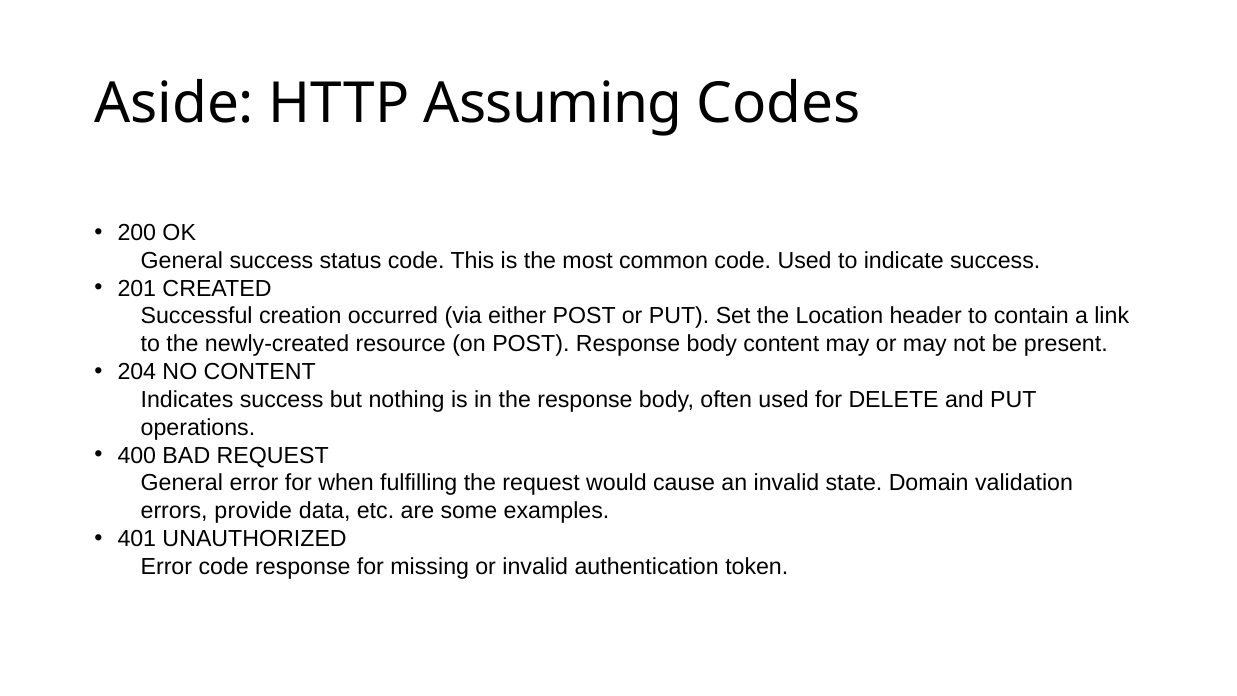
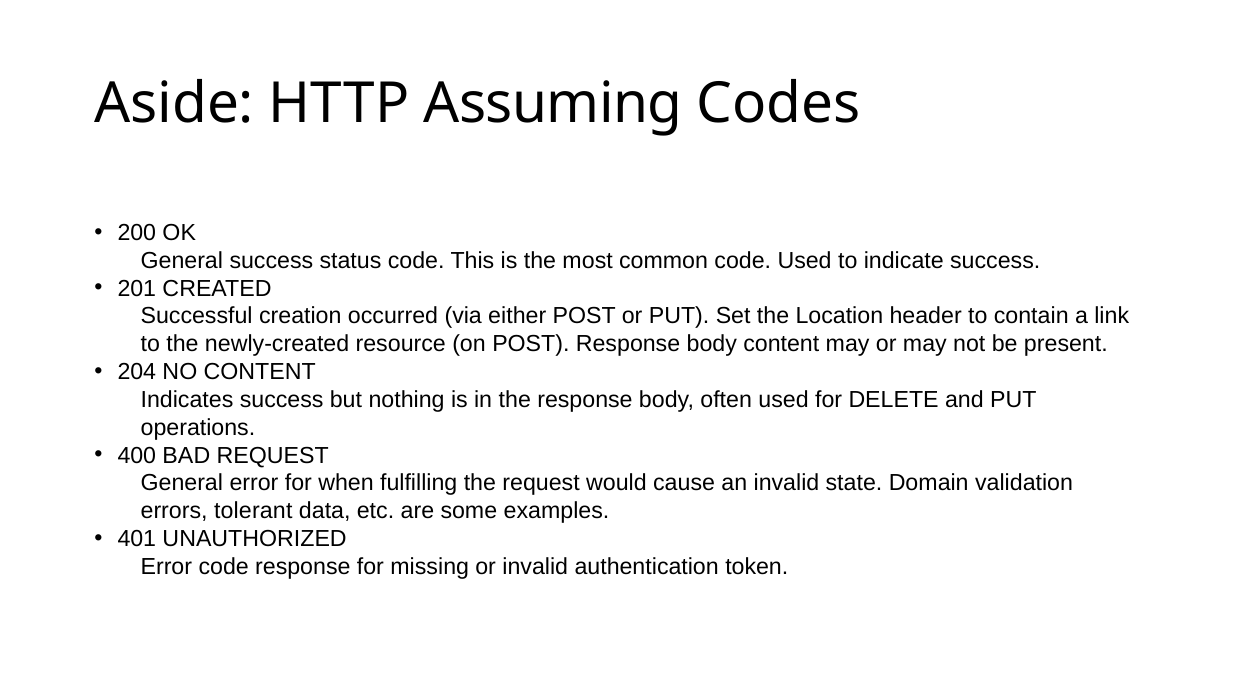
provide: provide -> tolerant
